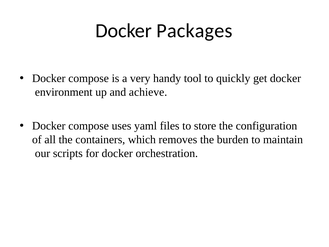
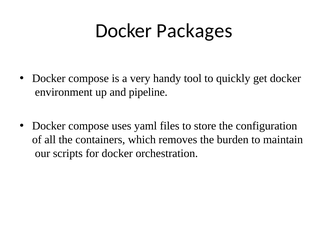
achieve: achieve -> pipeline
